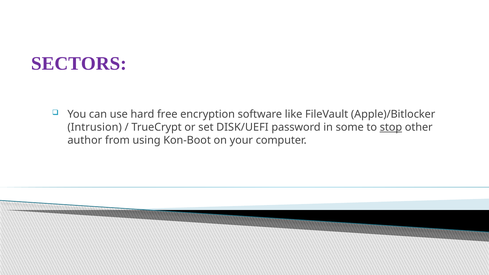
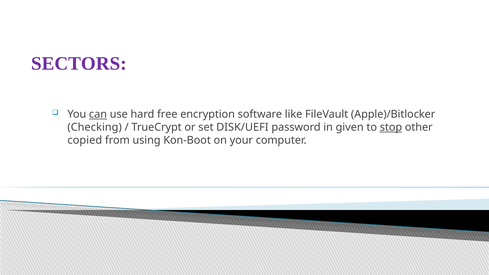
can underline: none -> present
Intrusion: Intrusion -> Checking
some: some -> given
author: author -> copied
